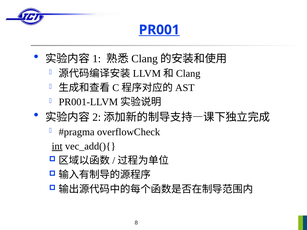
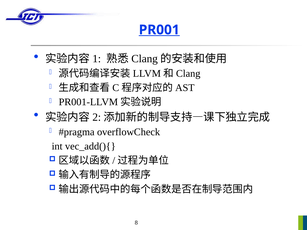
int underline: present -> none
